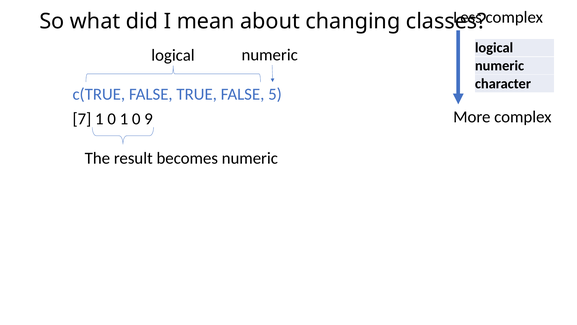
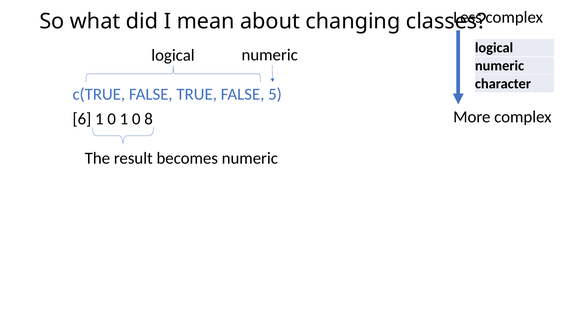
7: 7 -> 6
9: 9 -> 8
